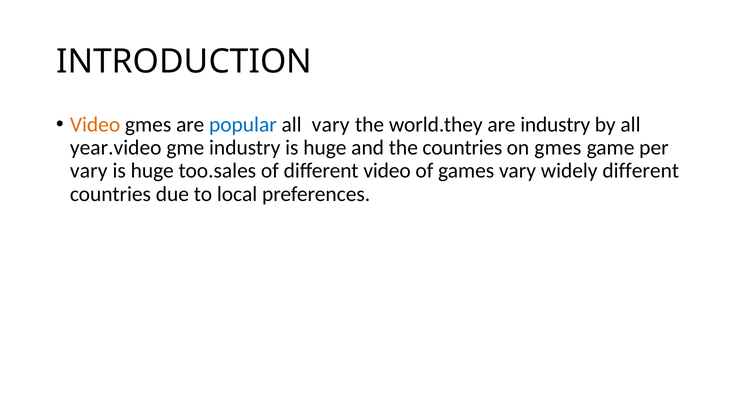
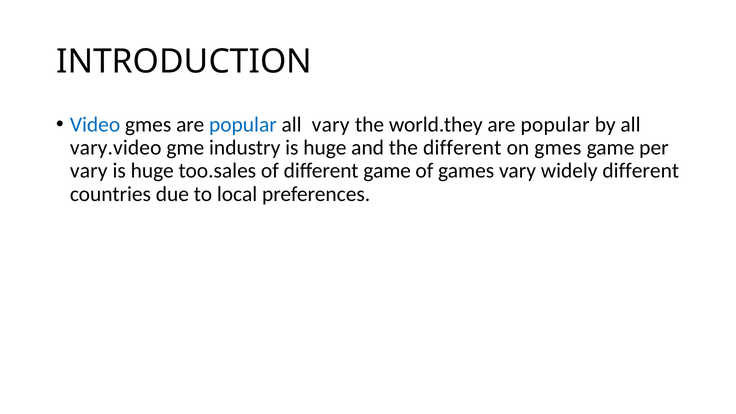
Video at (95, 124) colour: orange -> blue
world.they are industry: industry -> popular
year.video: year.video -> vary.video
the countries: countries -> different
different video: video -> game
